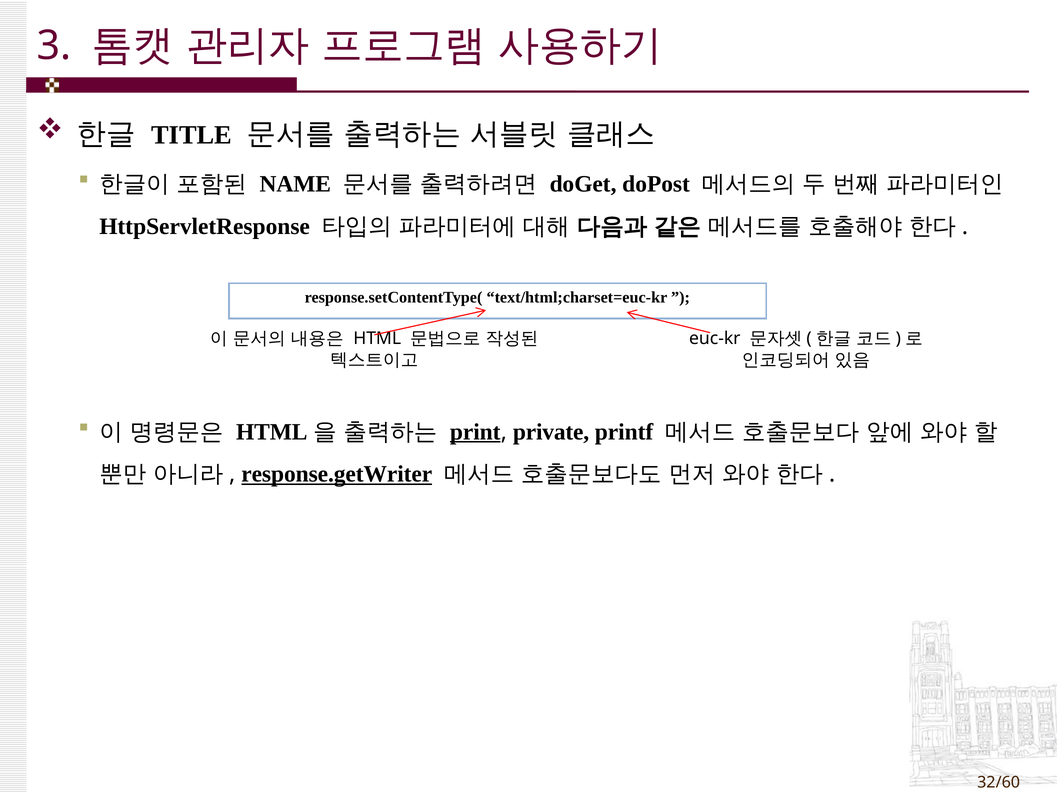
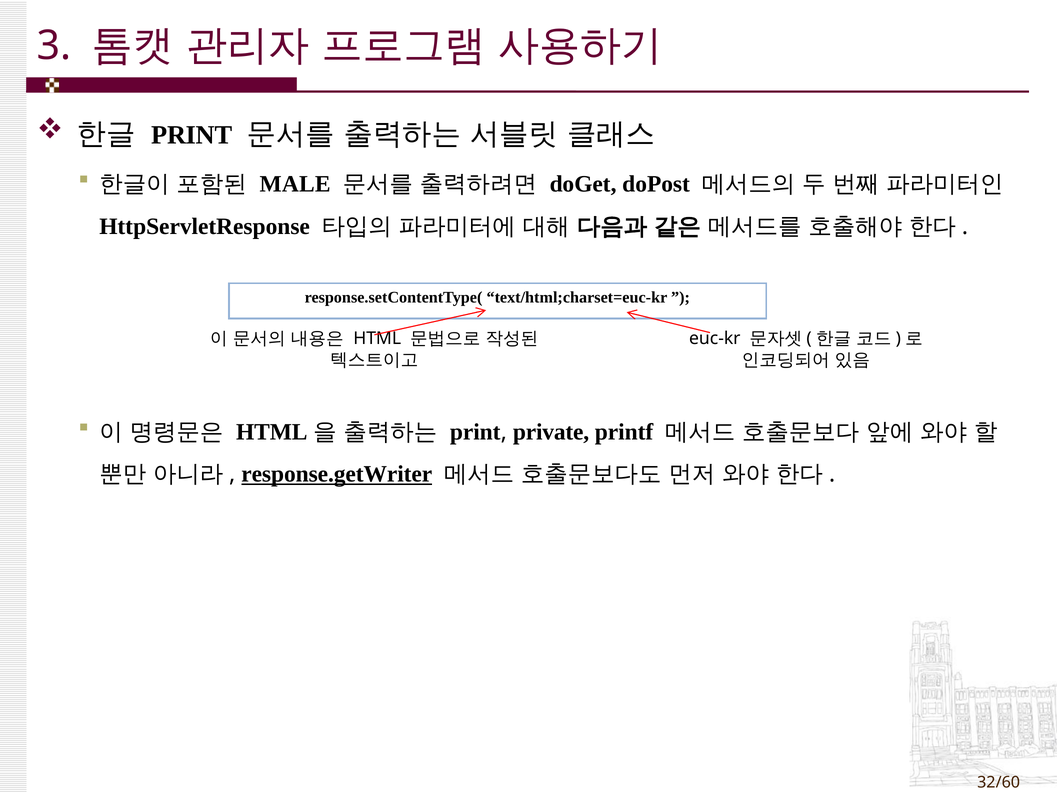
TITLE at (192, 135): TITLE -> PRINT
NAME: NAME -> MALE
print at (475, 432) underline: present -> none
